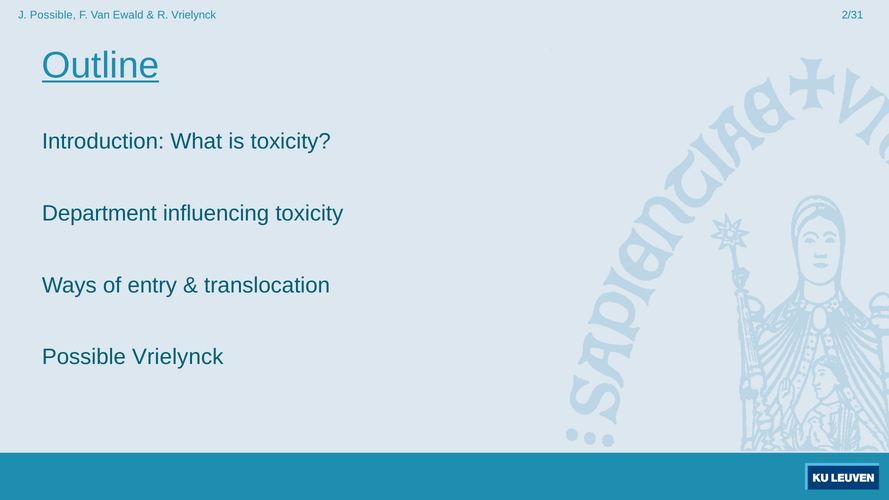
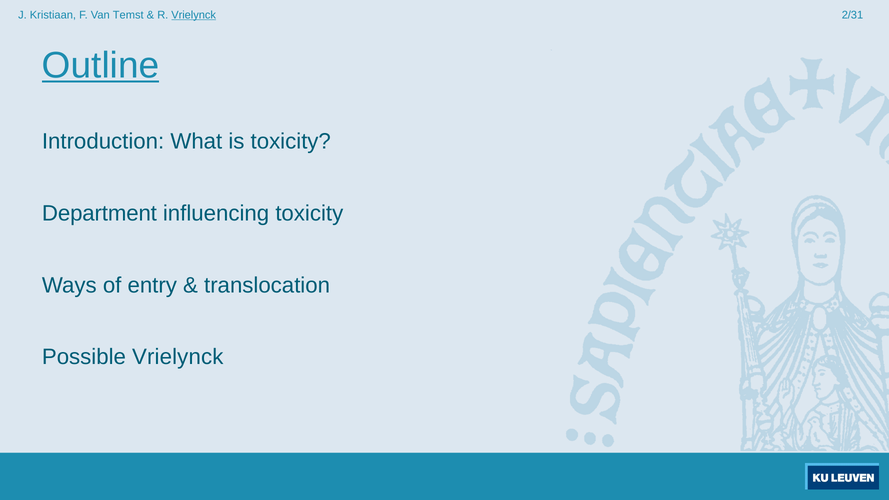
J Possible: Possible -> Kristiaan
Ewald: Ewald -> Temst
Vrielynck at (194, 15) underline: none -> present
